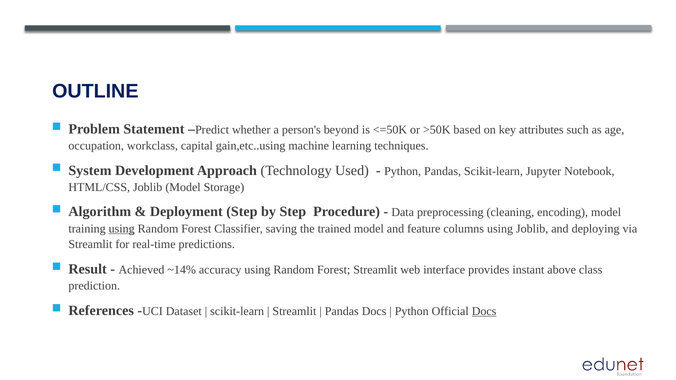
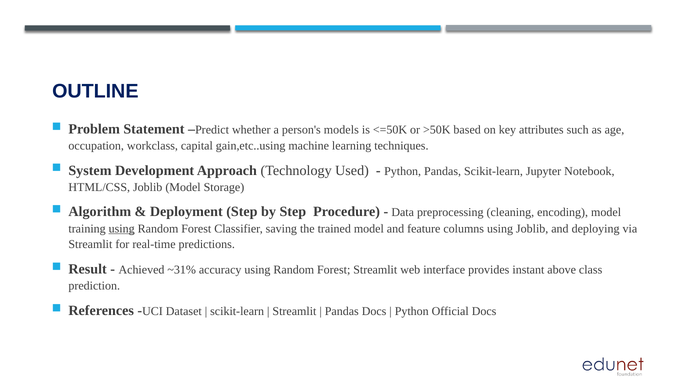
beyond: beyond -> models
~14%: ~14% -> ~31%
Docs at (484, 311) underline: present -> none
